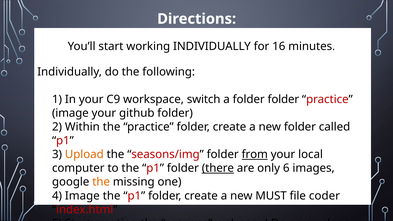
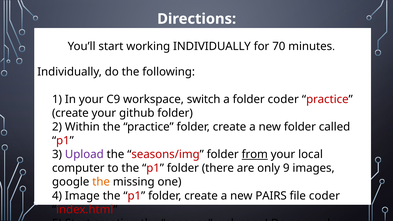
16: 16 -> 70
folder folder: folder -> coder
image at (70, 113): image -> create
Upload colour: orange -> purple
there underline: present -> none
6: 6 -> 9
MUST: MUST -> PAIRS
